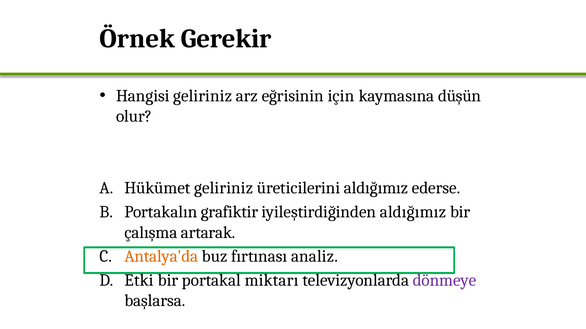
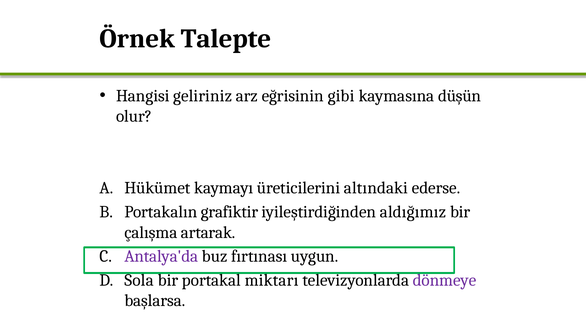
Gerekir: Gerekir -> Talepte
için: için -> gibi
Hükümet geliriniz: geliriniz -> kaymayı
üreticilerini aldığımız: aldığımız -> altındaki
Antalya'da colour: orange -> purple
analiz: analiz -> uygun
Etki: Etki -> Sola
